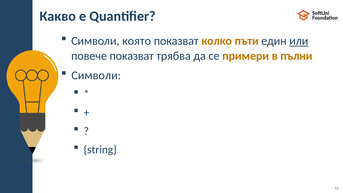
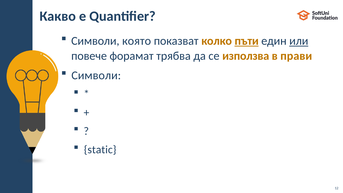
пъти underline: none -> present
повече показват: показват -> форамат
примери: примери -> използва
пълни: пълни -> прави
string: string -> static
